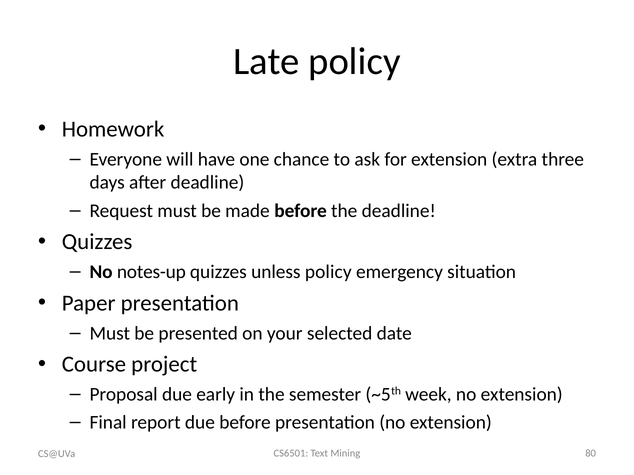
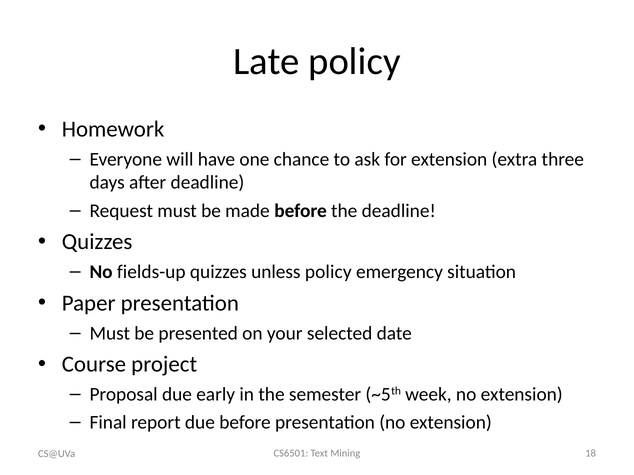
notes-up: notes-up -> fields-up
80: 80 -> 18
